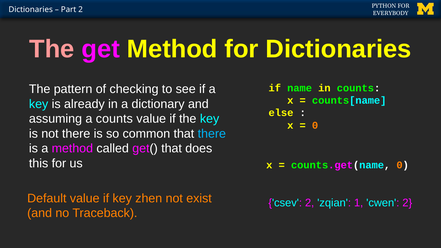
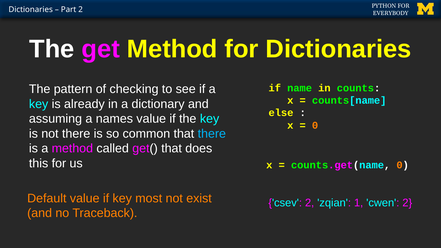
The at (52, 49) colour: pink -> white
a counts: counts -> names
zhen: zhen -> most
